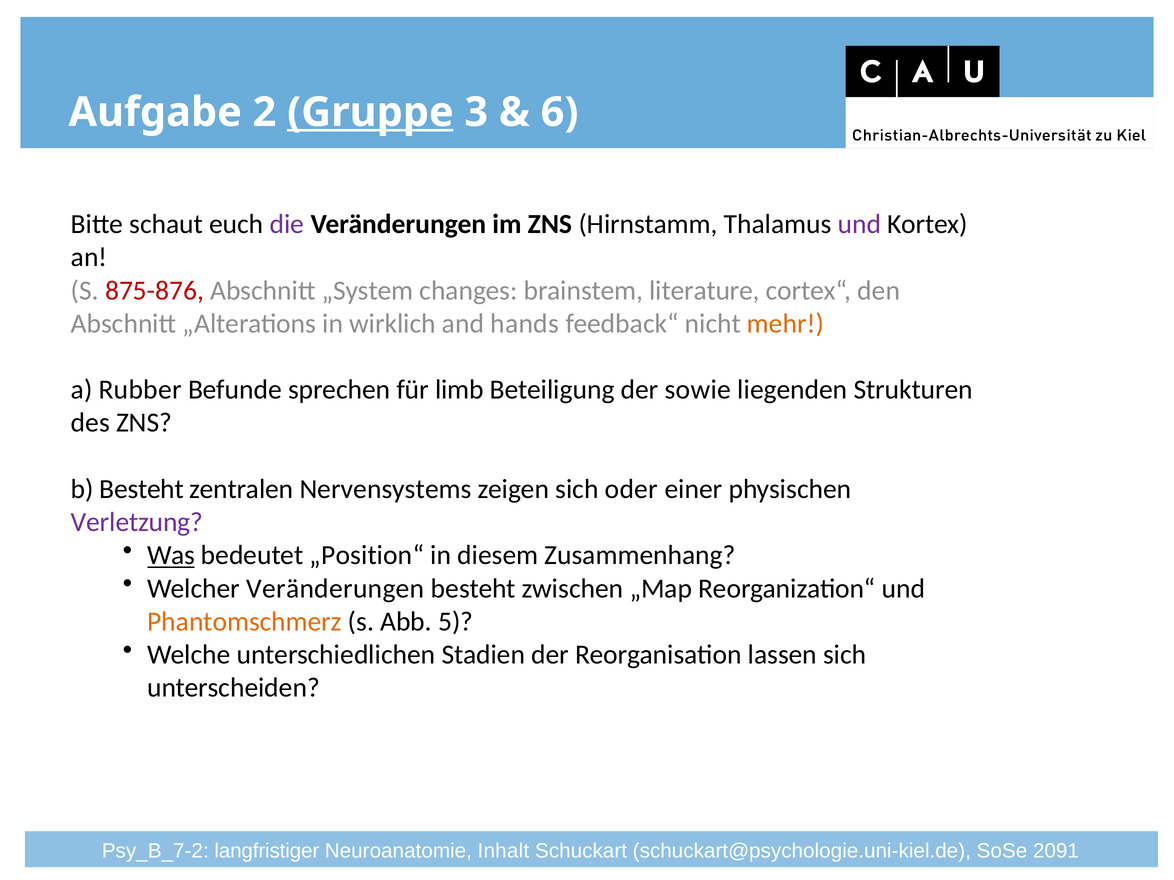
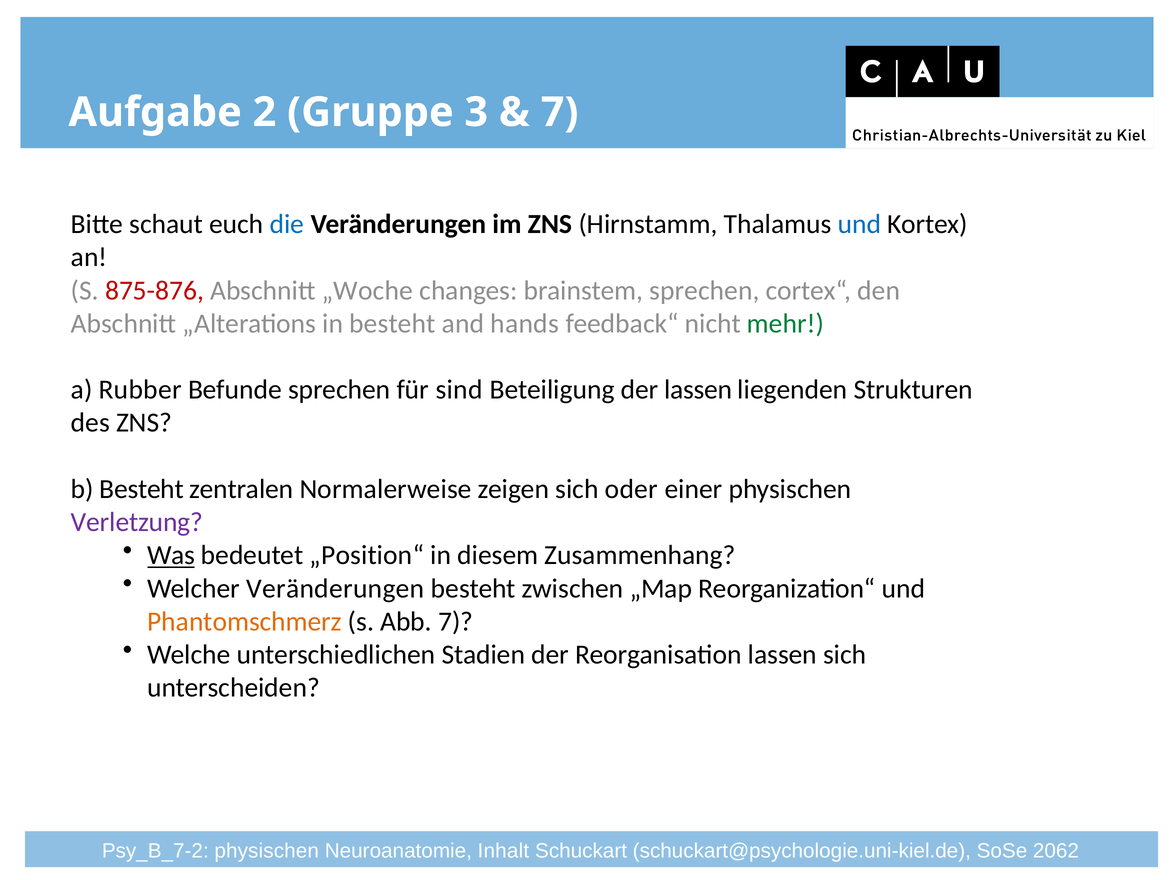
Gruppe underline: present -> none
6 at (560, 112): 6 -> 7
die colour: purple -> blue
und at (859, 224) colour: purple -> blue
„System: „System -> „Woche
brainstem literature: literature -> sprechen
in wirklich: wirklich -> besteht
mehr colour: orange -> green
limb: limb -> sind
der sowie: sowie -> lassen
Nervensystems: Nervensystems -> Normalerweise
Abb 5: 5 -> 7
Psy_B_7-2 langfristiger: langfristiger -> physischen
2091: 2091 -> 2062
